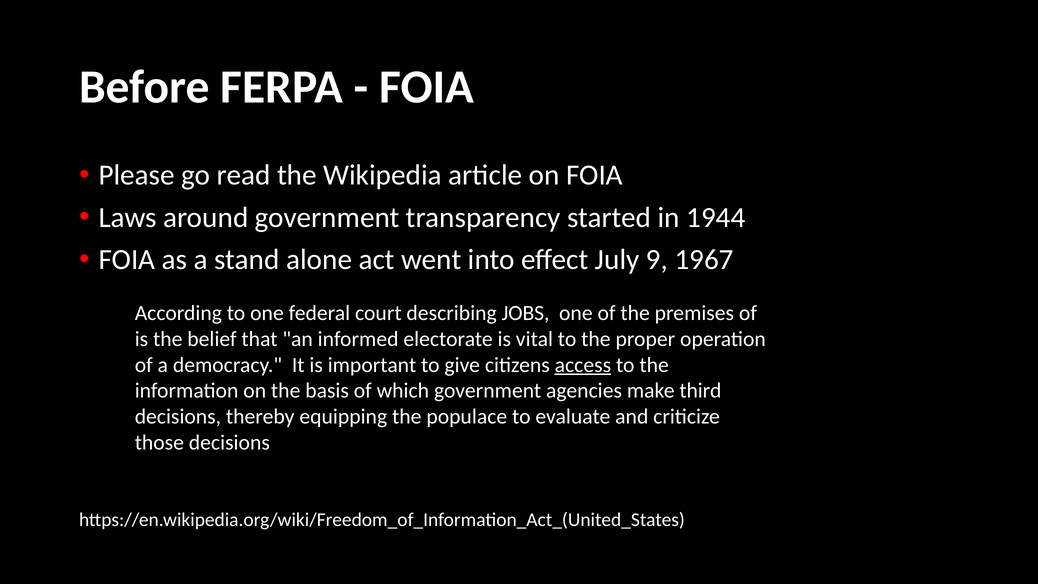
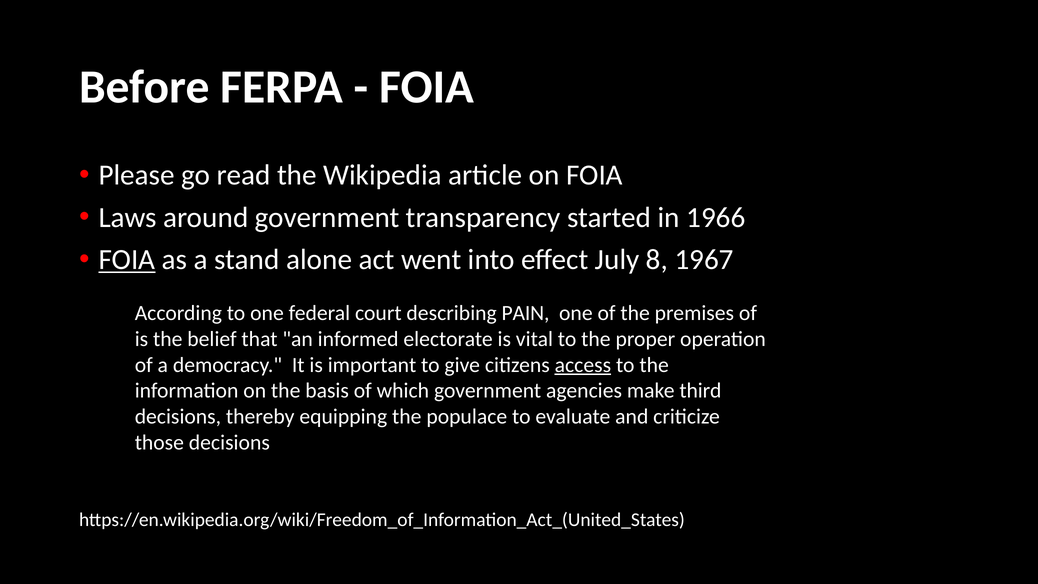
1944: 1944 -> 1966
FOIA at (127, 260) underline: none -> present
9: 9 -> 8
JOBS: JOBS -> PAIN
